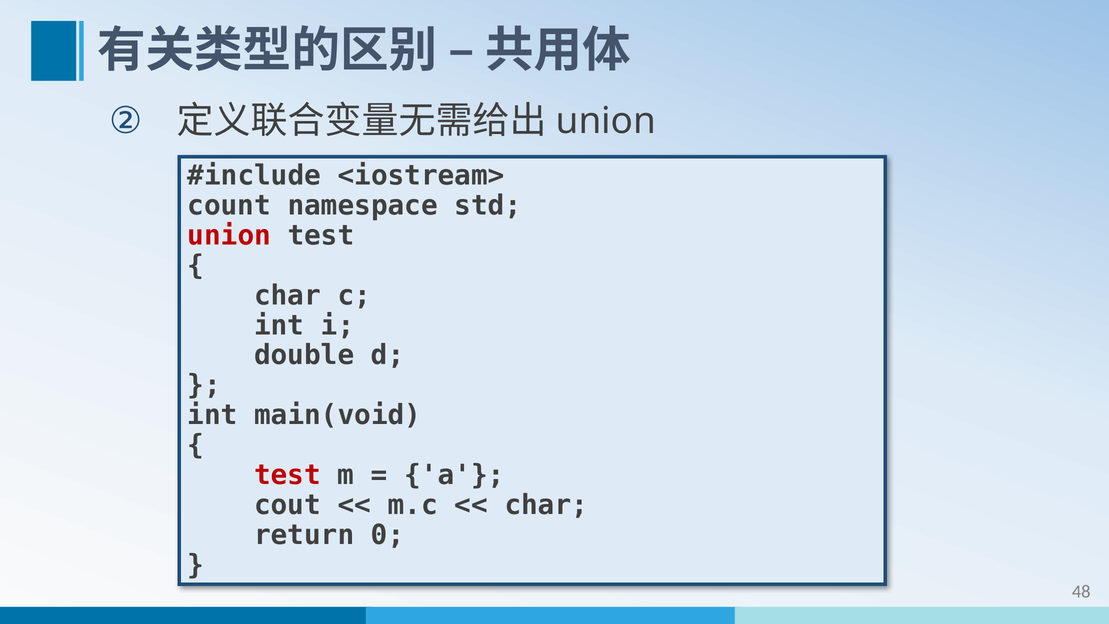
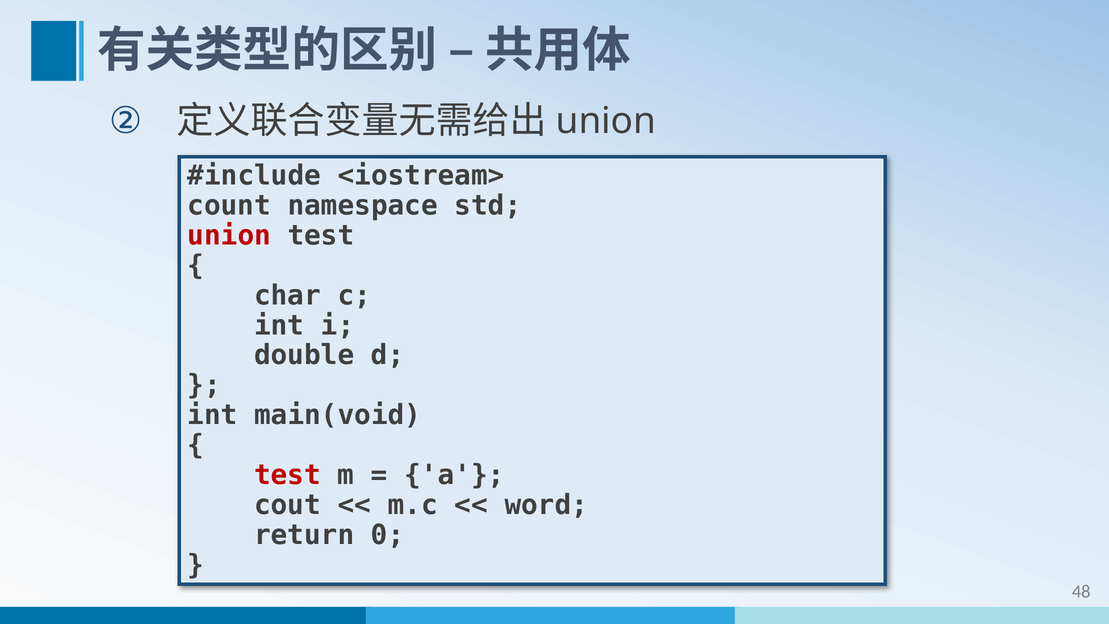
char at (546, 505): char -> word
